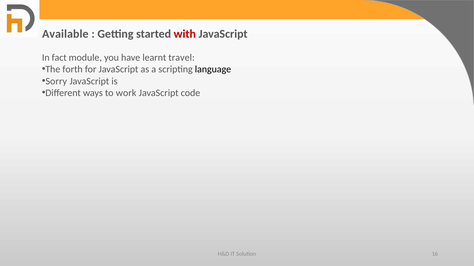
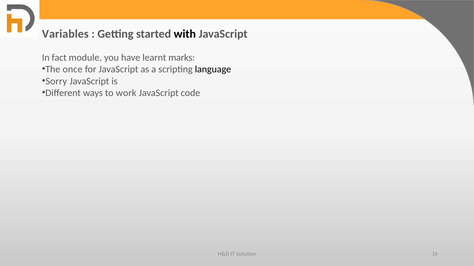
Available: Available -> Variables
with colour: red -> black
travel: travel -> marks
forth: forth -> once
